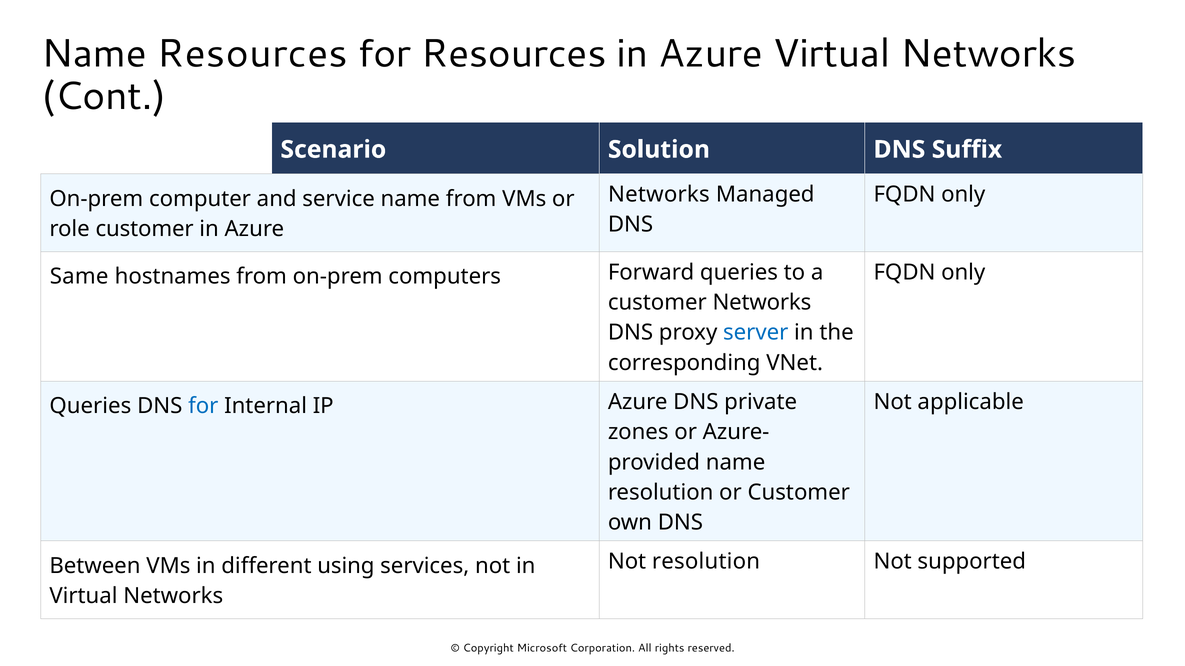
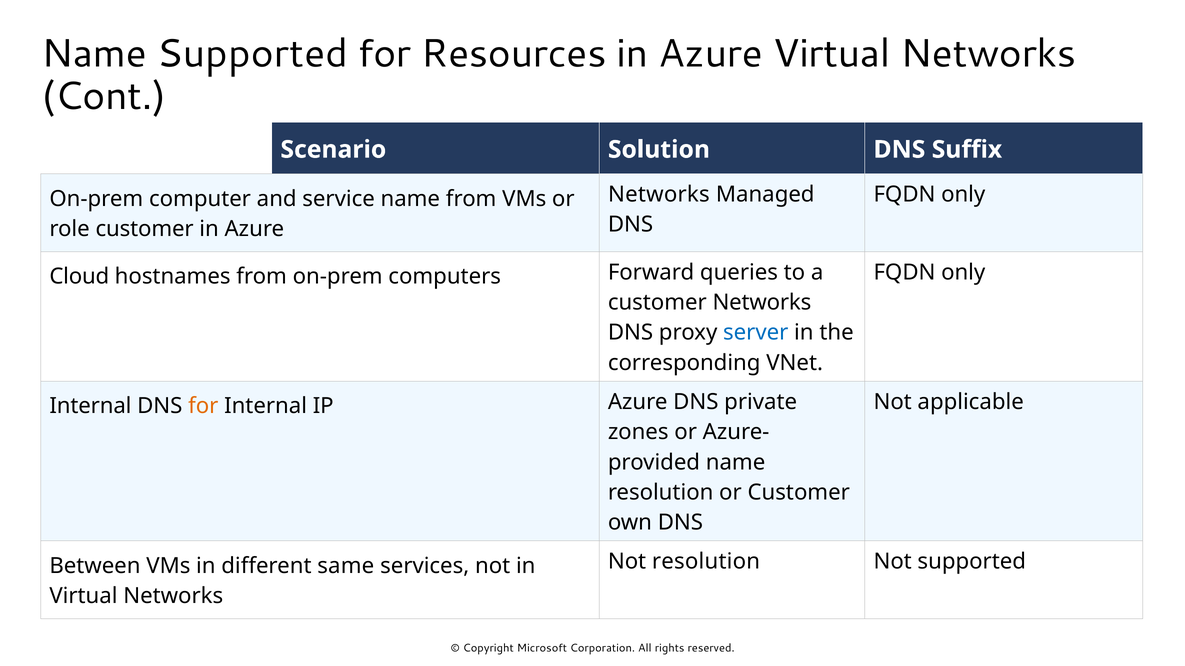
Name Resources: Resources -> Supported
Same: Same -> Cloud
Queries at (90, 406): Queries -> Internal
for at (203, 406) colour: blue -> orange
using: using -> same
